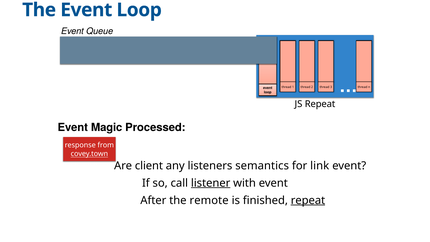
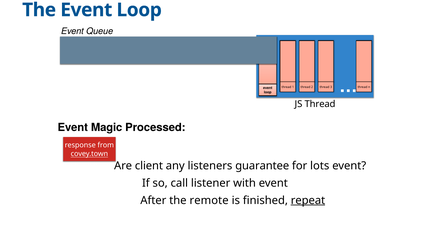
JS Repeat: Repeat -> Thread
semantics: semantics -> guarantee
link: link -> lots
listener underline: present -> none
